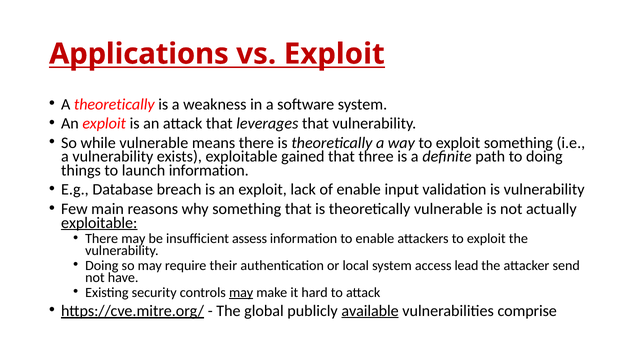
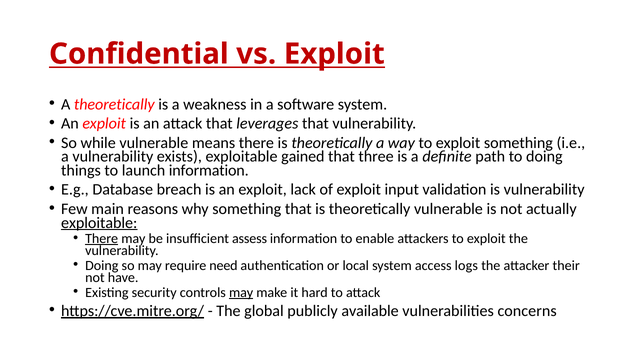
Applications: Applications -> Confidential
of enable: enable -> exploit
There at (102, 239) underline: none -> present
their: their -> need
lead: lead -> logs
send: send -> their
available underline: present -> none
comprise: comprise -> concerns
